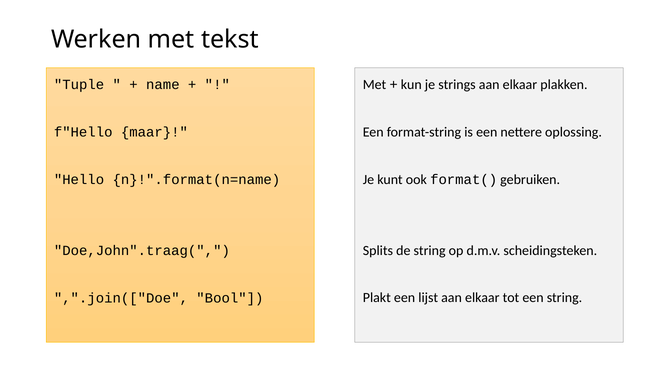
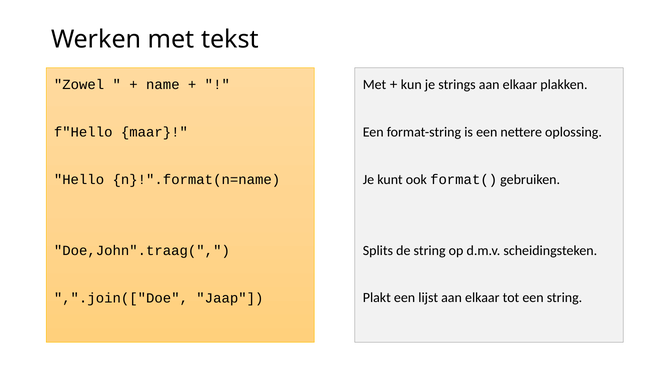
Tuple: Tuple -> Zowel
Bool: Bool -> Jaap
